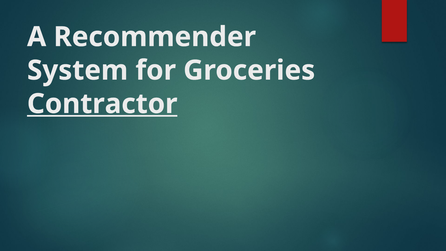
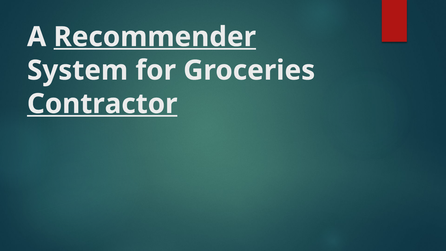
Recommender underline: none -> present
